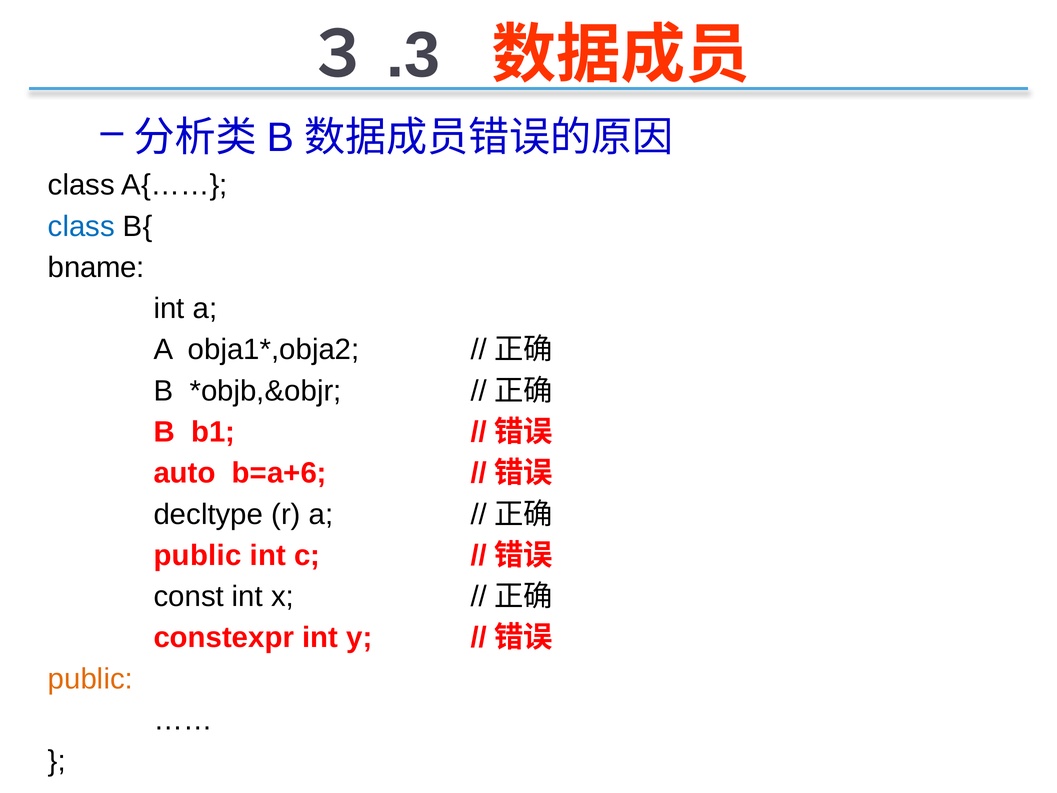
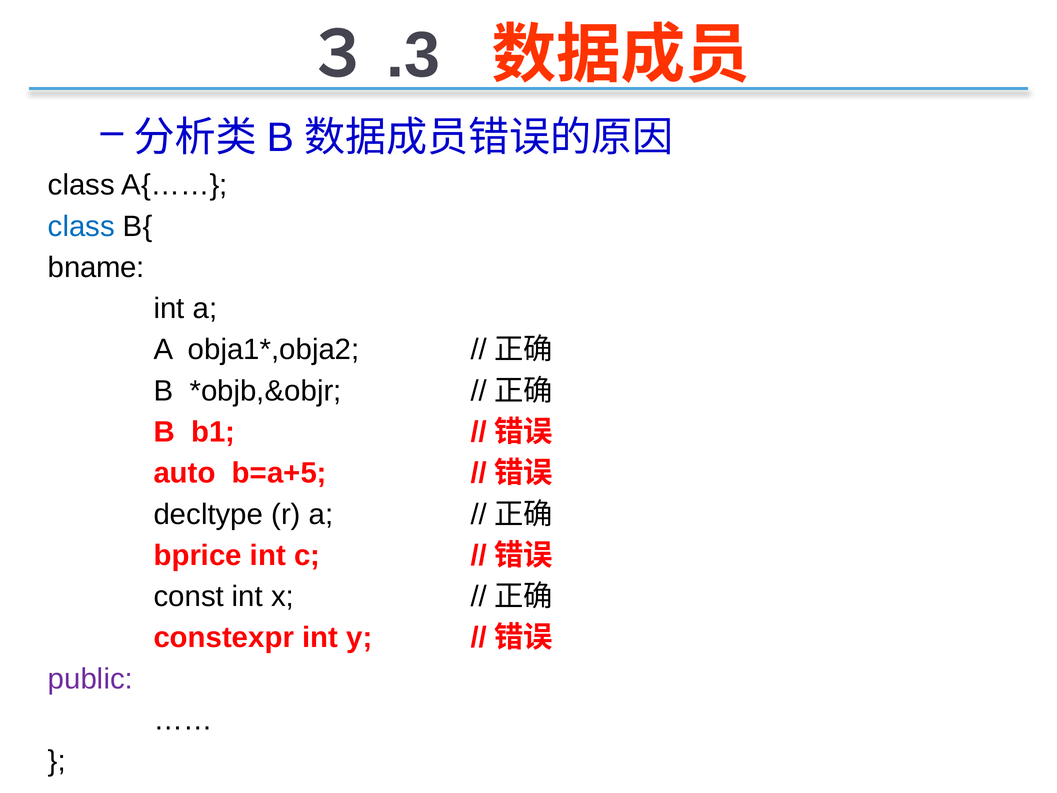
b=a+6: b=a+6 -> b=a+5
public at (198, 555): public -> bprice
public at (90, 679) colour: orange -> purple
